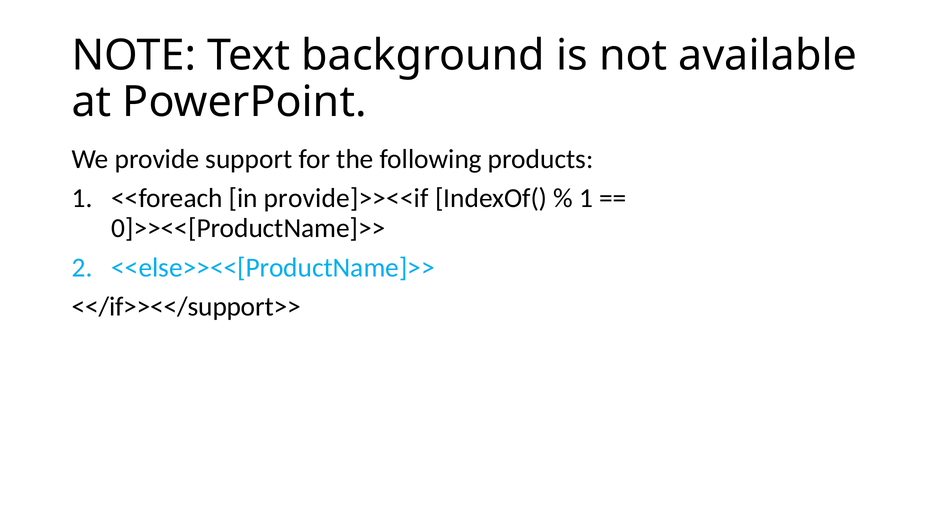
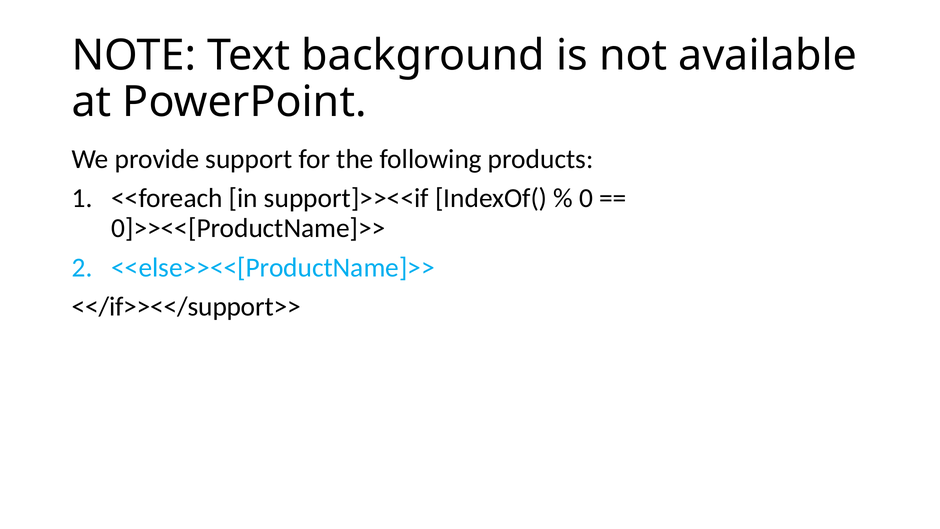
provide]>><<if: provide]>><<if -> support]>><<if
1 at (586, 198): 1 -> 0
